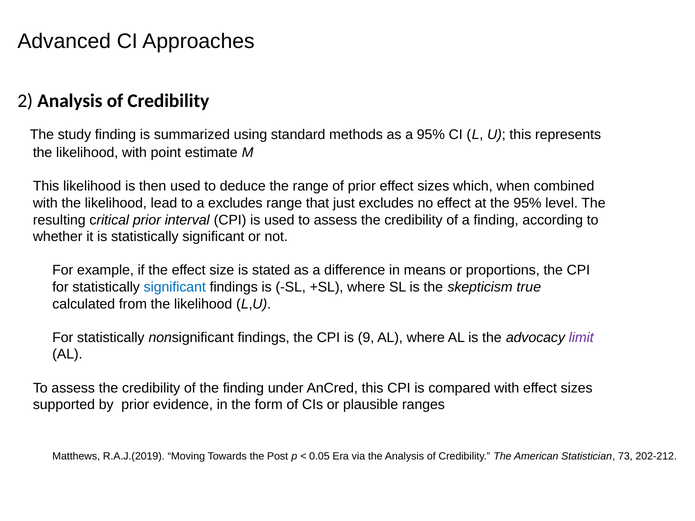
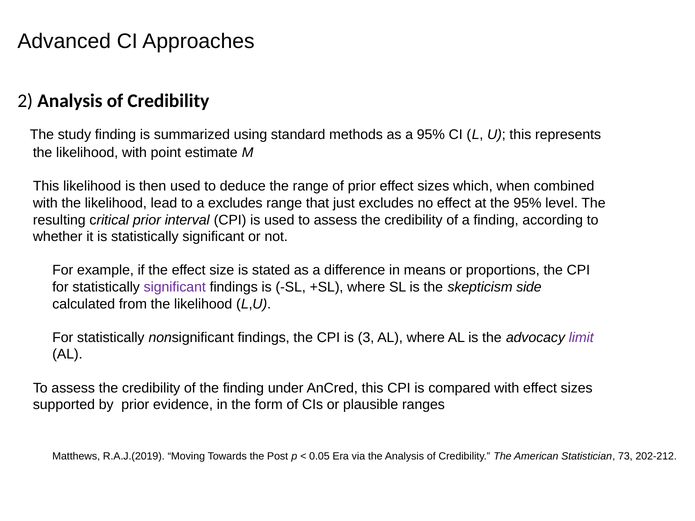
significant at (175, 287) colour: blue -> purple
true: true -> side
9: 9 -> 3
